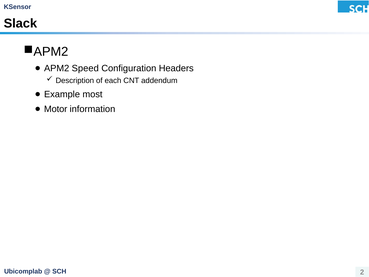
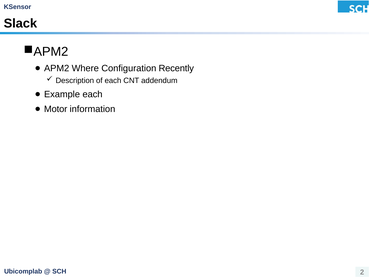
Speed: Speed -> Where
Headers: Headers -> Recently
Example most: most -> each
